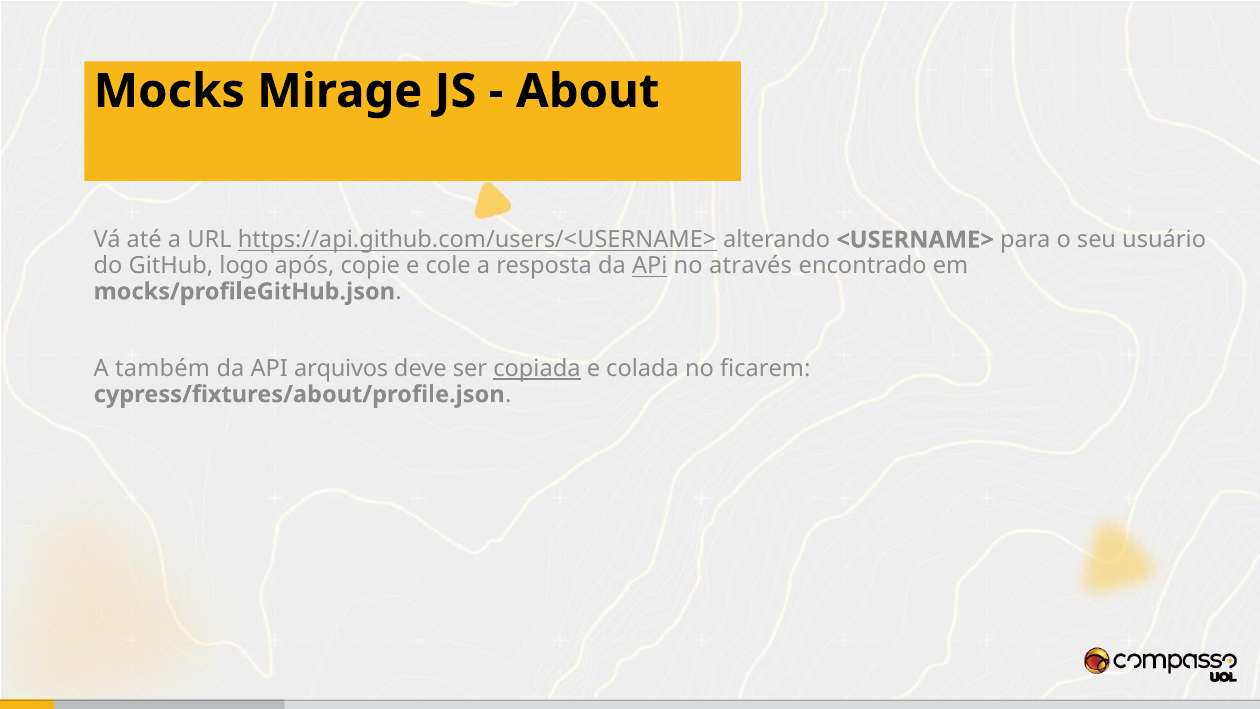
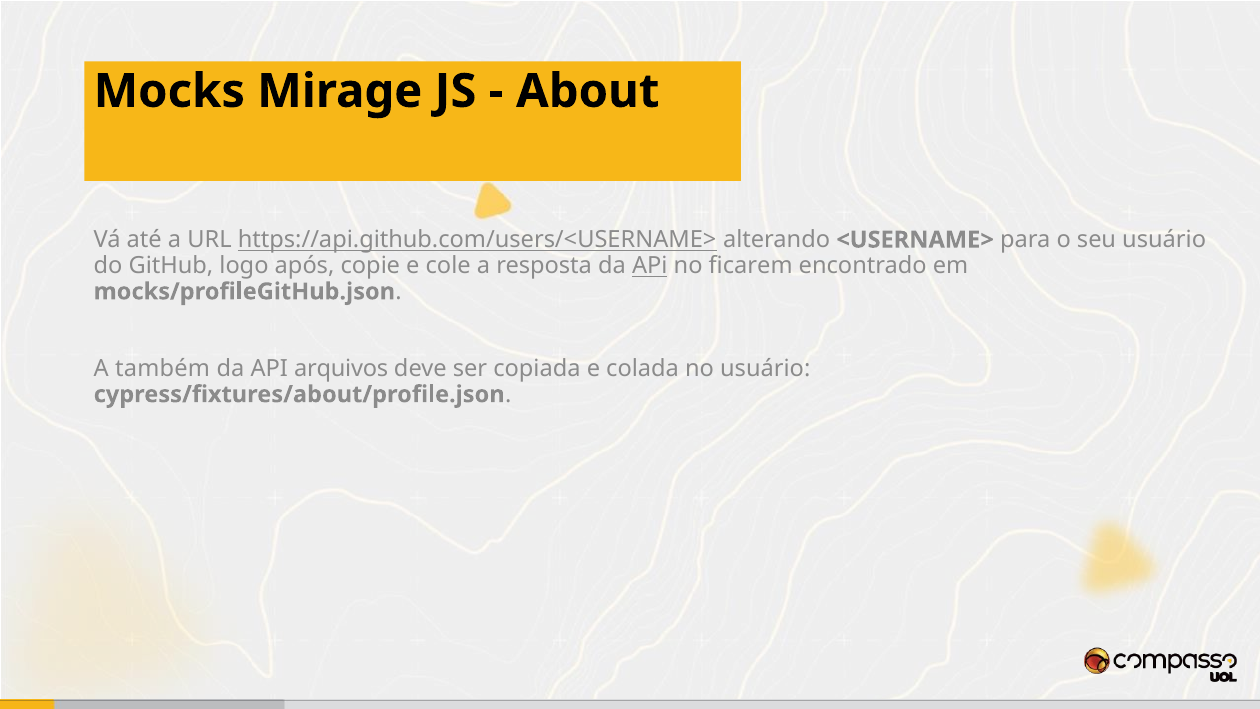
através: através -> ficarem
copiada underline: present -> none
no ficarem: ficarem -> usuário
